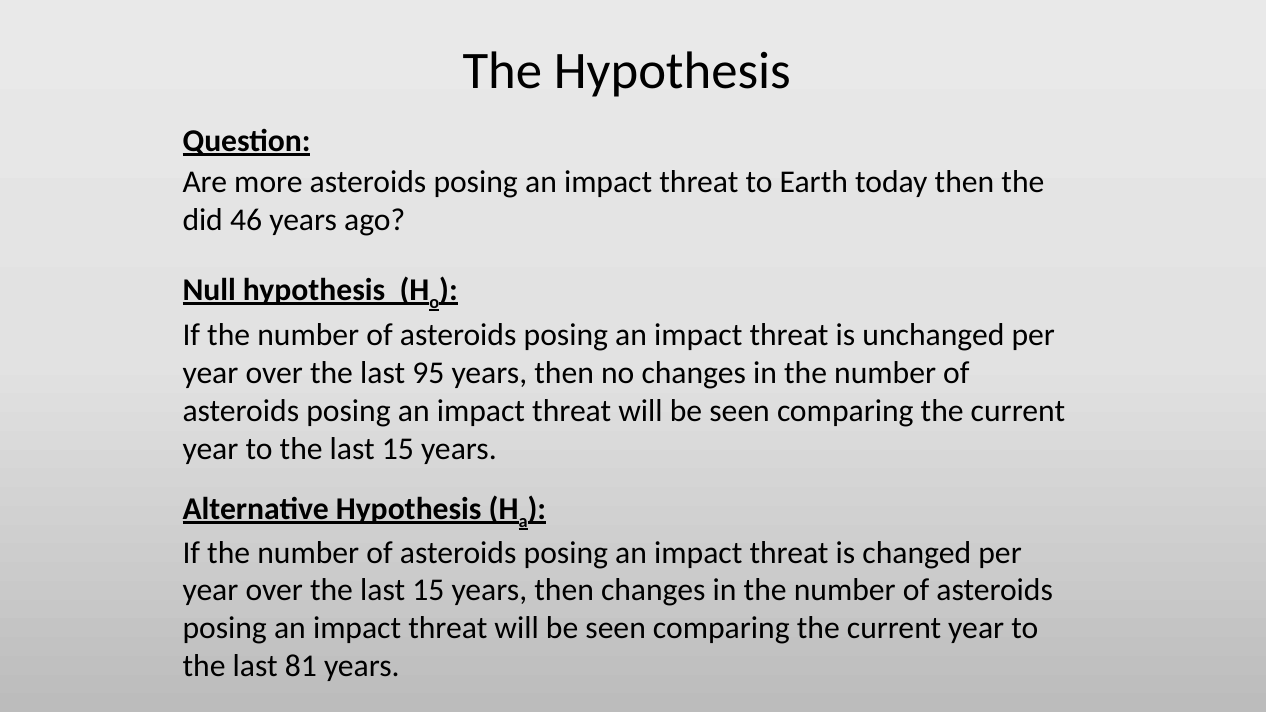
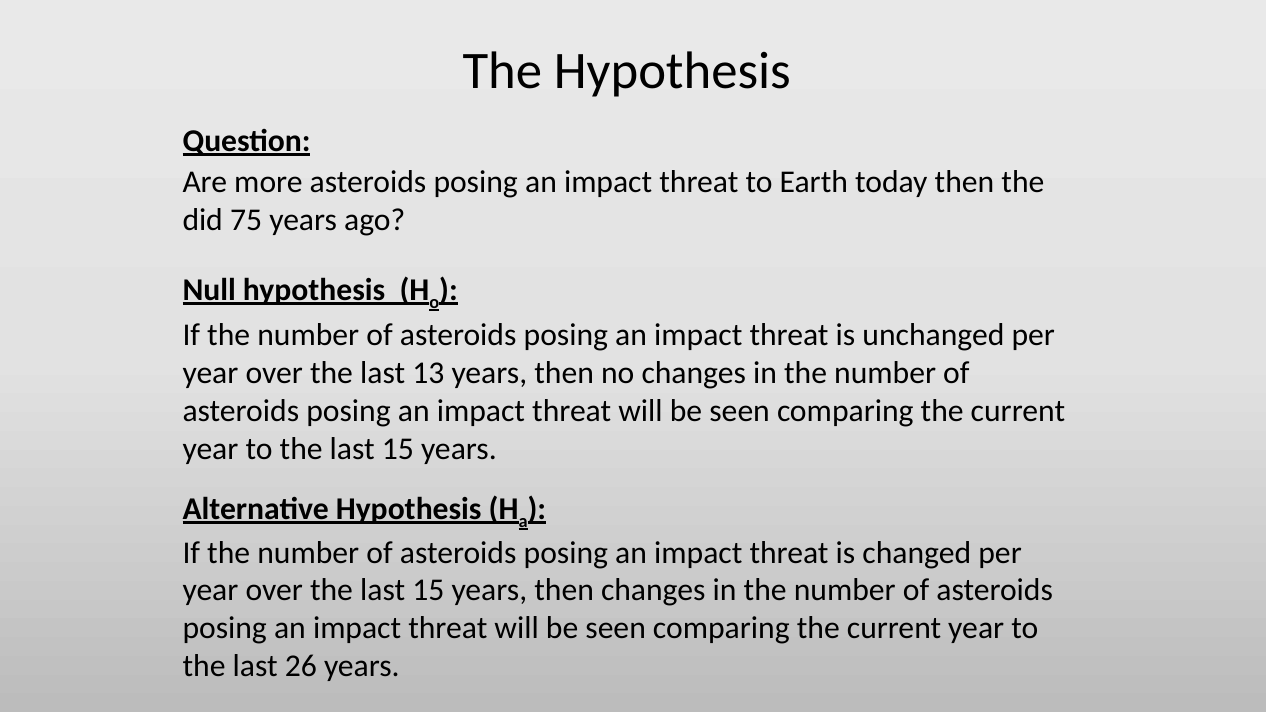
46: 46 -> 75
95: 95 -> 13
81: 81 -> 26
